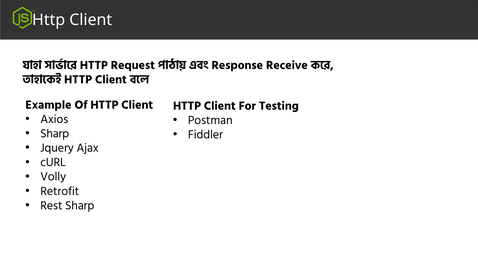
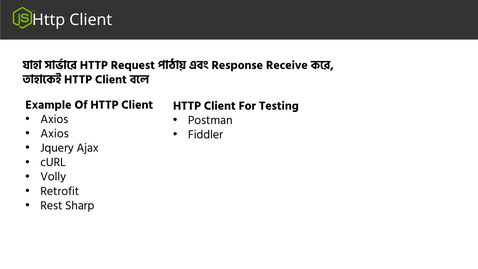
Sharp at (55, 134): Sharp -> Axios
